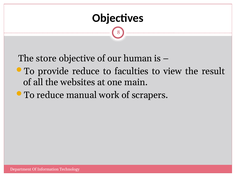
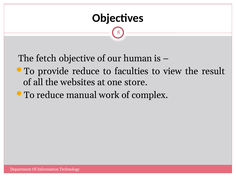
store: store -> fetch
main: main -> store
scrapers: scrapers -> complex
